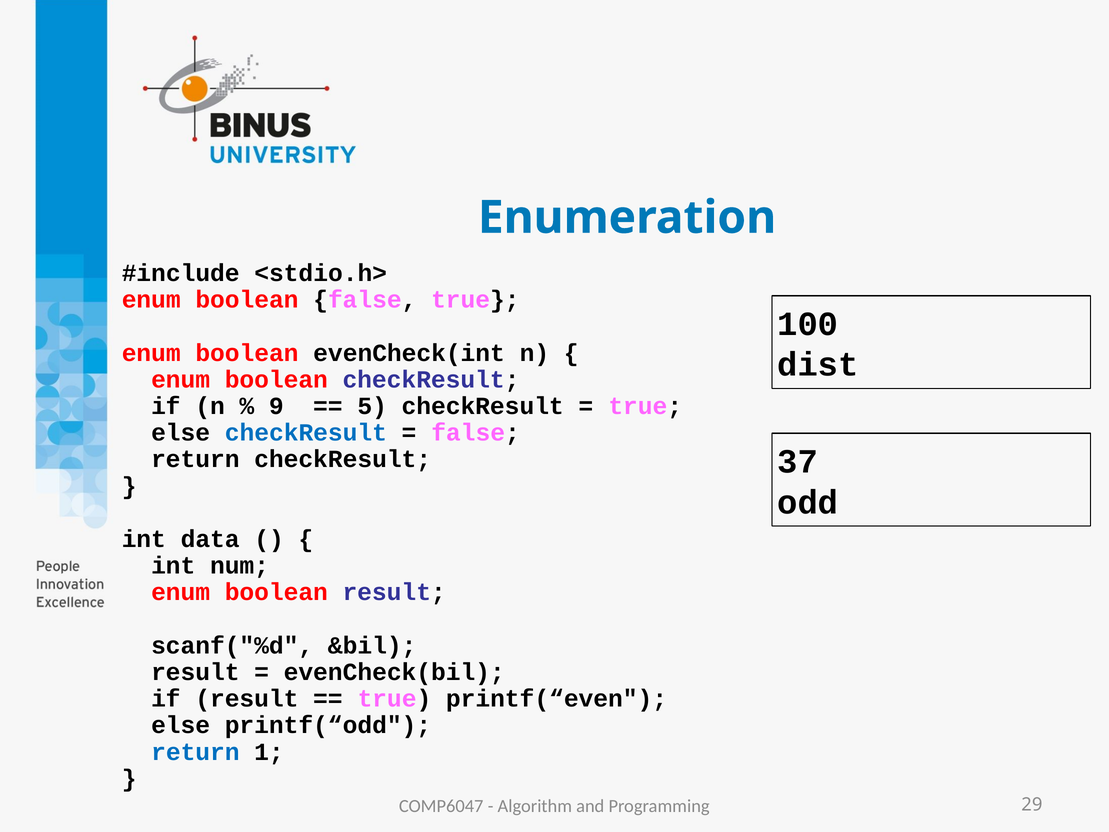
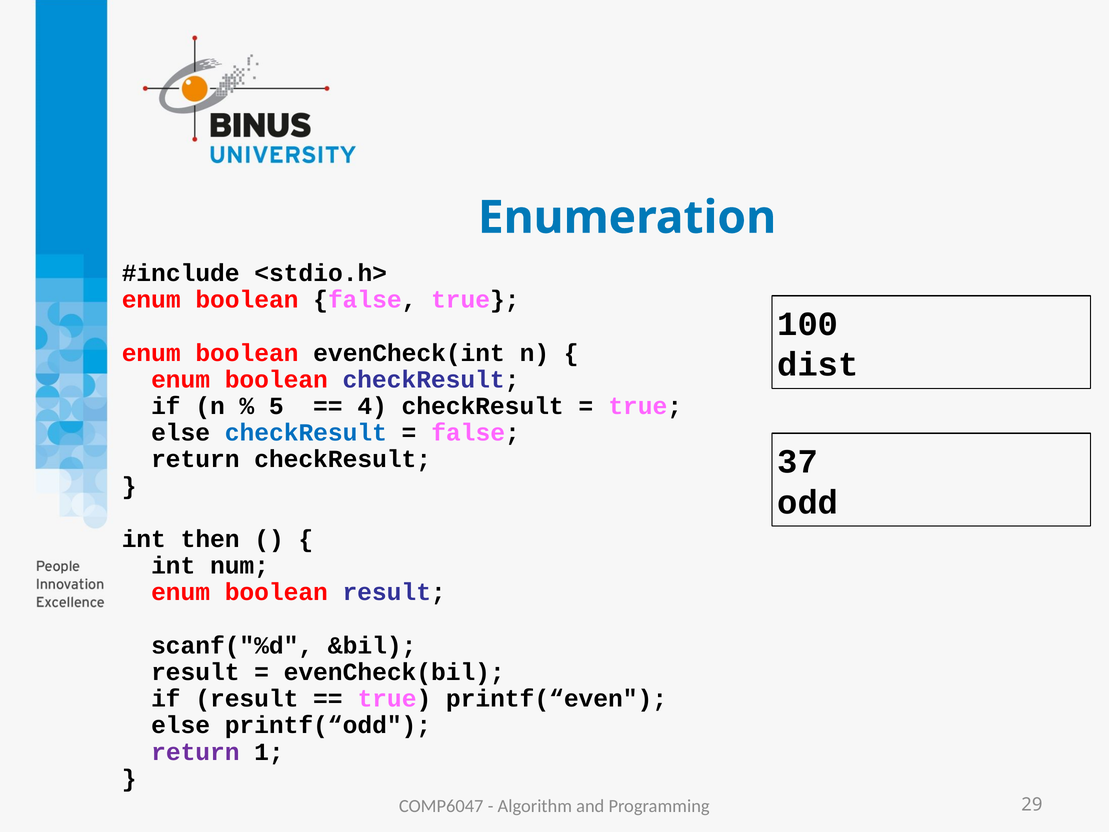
9: 9 -> 5
5: 5 -> 4
data: data -> then
return at (195, 752) colour: blue -> purple
